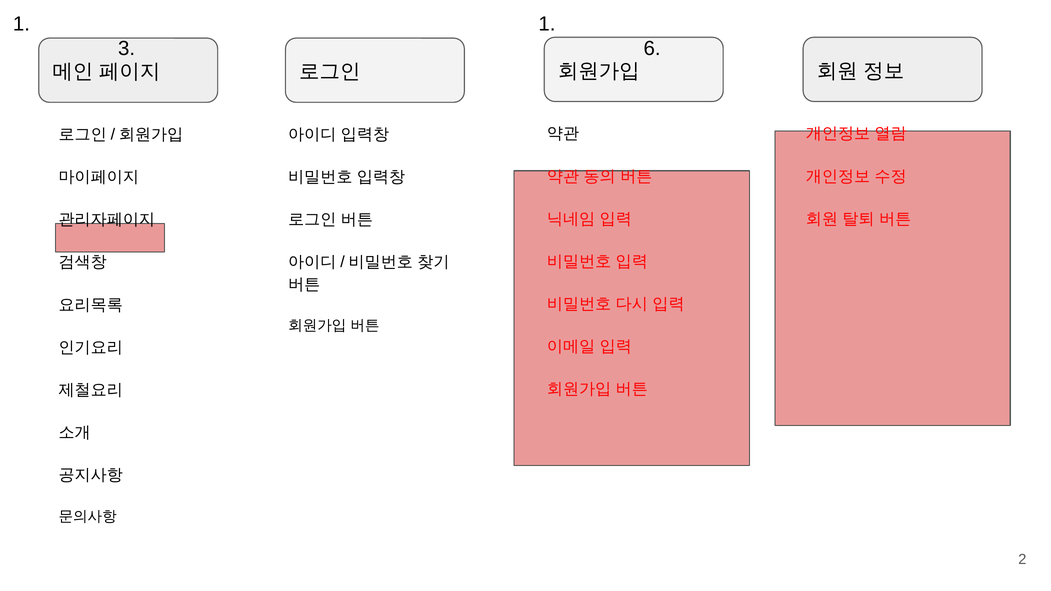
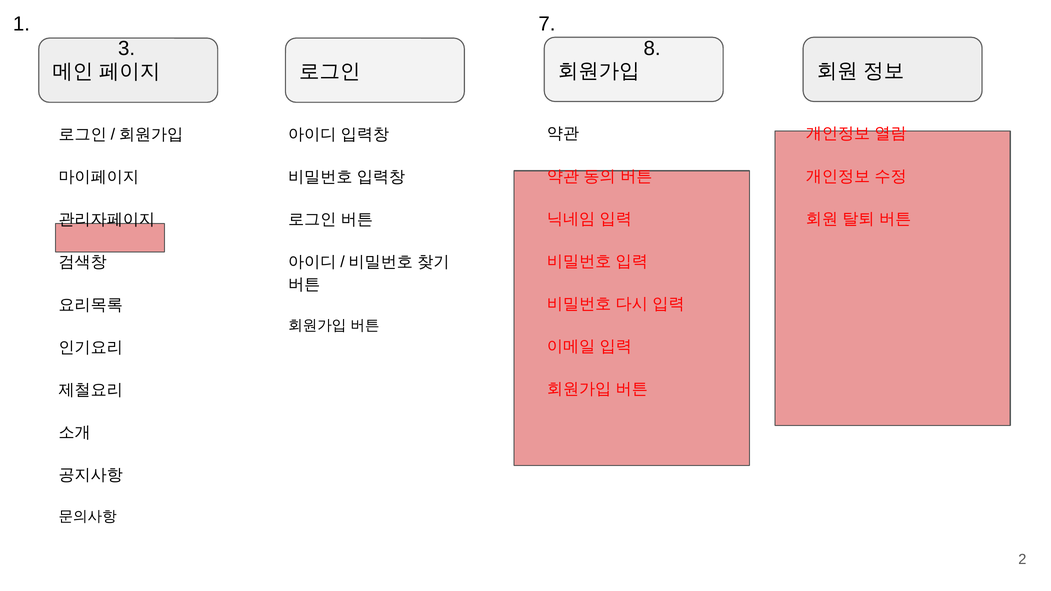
1 1: 1 -> 7
6: 6 -> 8
